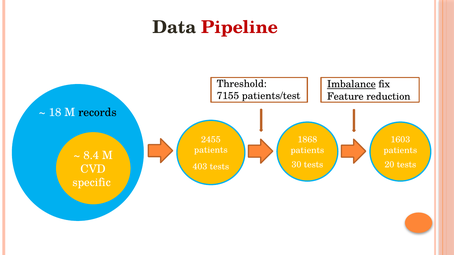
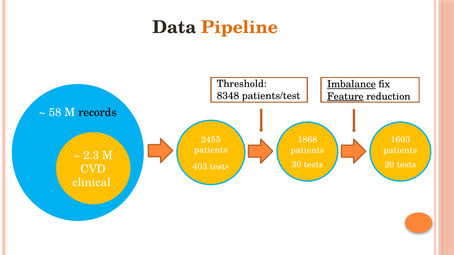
Pipeline colour: red -> orange
7155: 7155 -> 8348
Feature underline: none -> present
18: 18 -> 58
8.4: 8.4 -> 2.3
specific: specific -> clinical
